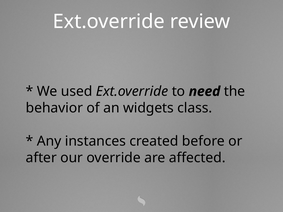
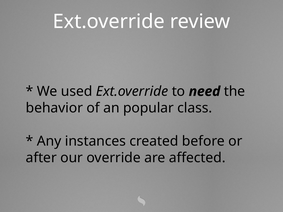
widgets: widgets -> popular
